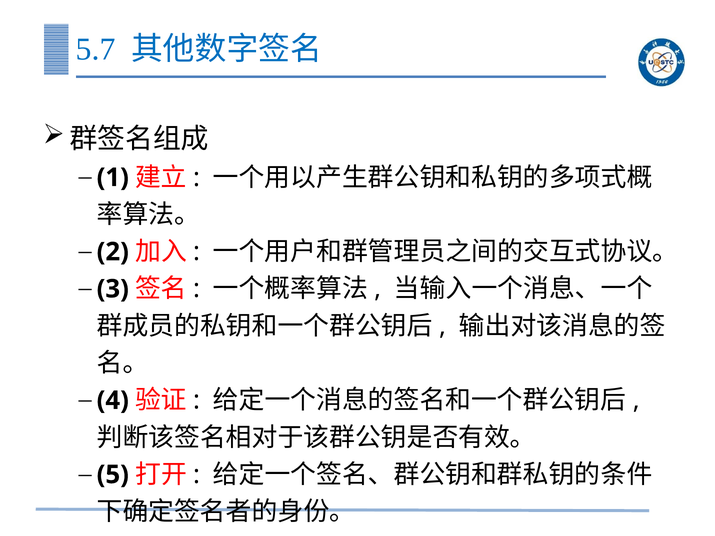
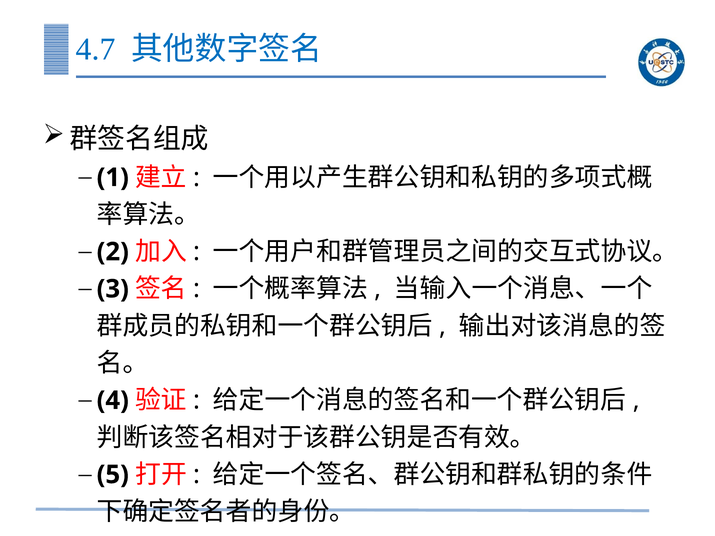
5.7: 5.7 -> 4.7
